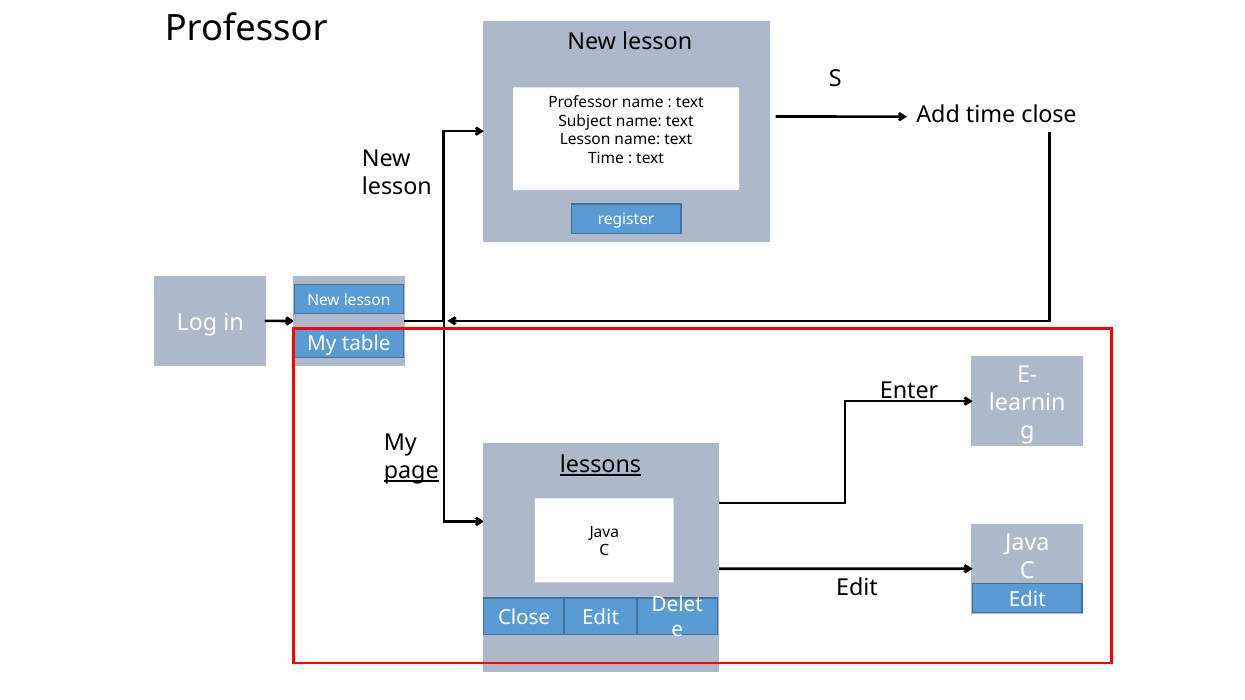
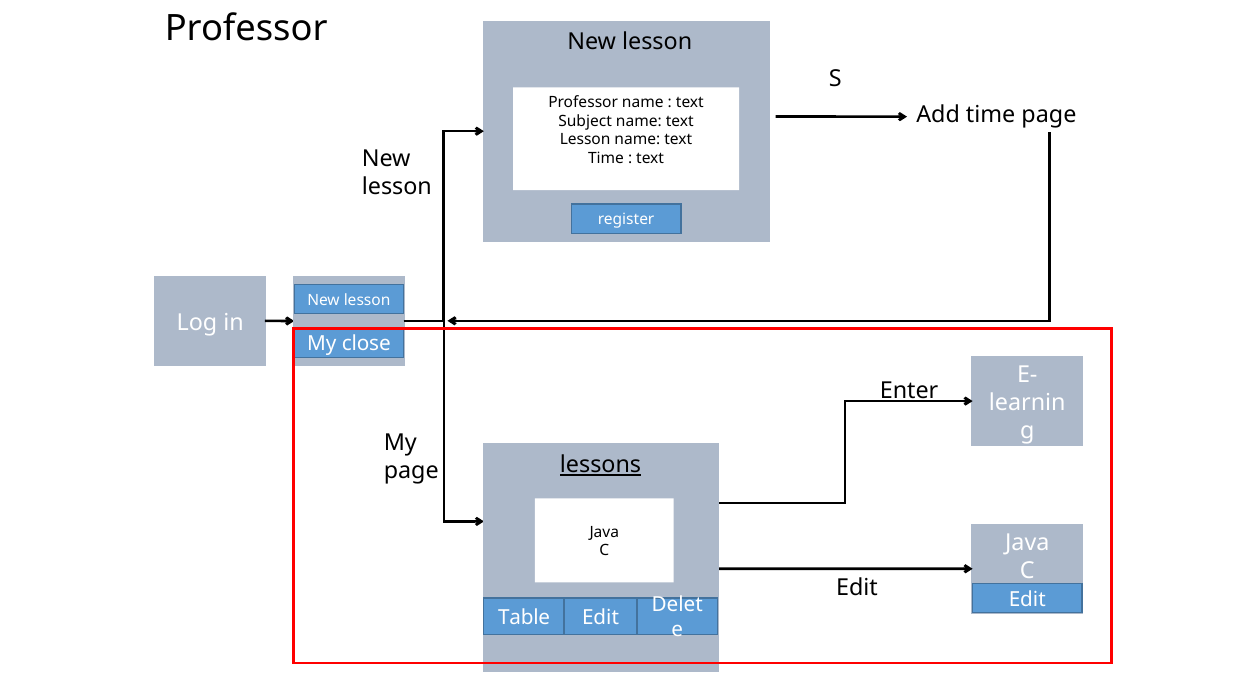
time close: close -> page
table: table -> close
page at (411, 471) underline: present -> none
Close at (524, 618): Close -> Table
